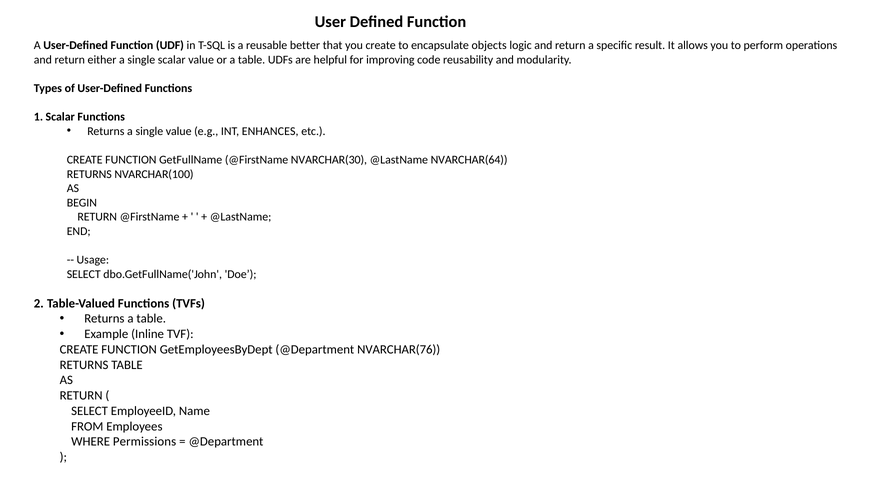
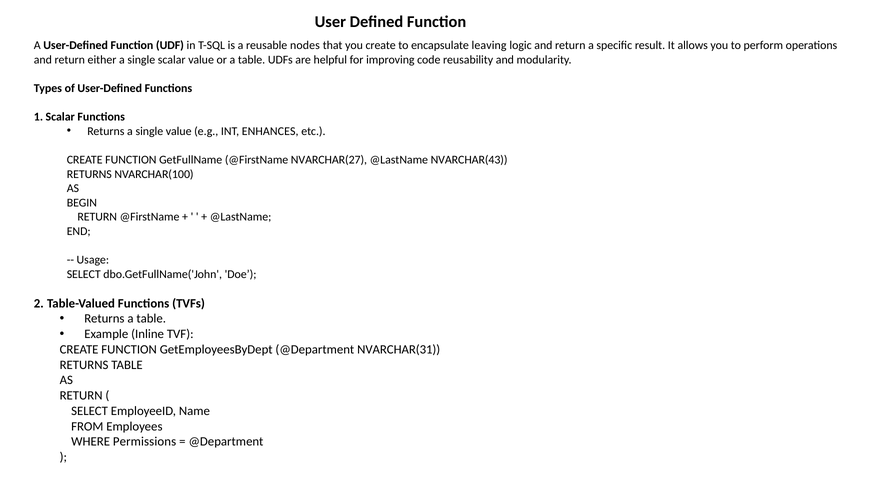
better: better -> nodes
objects: objects -> leaving
NVARCHAR(30: NVARCHAR(30 -> NVARCHAR(27
NVARCHAR(64: NVARCHAR(64 -> NVARCHAR(43
NVARCHAR(76: NVARCHAR(76 -> NVARCHAR(31
